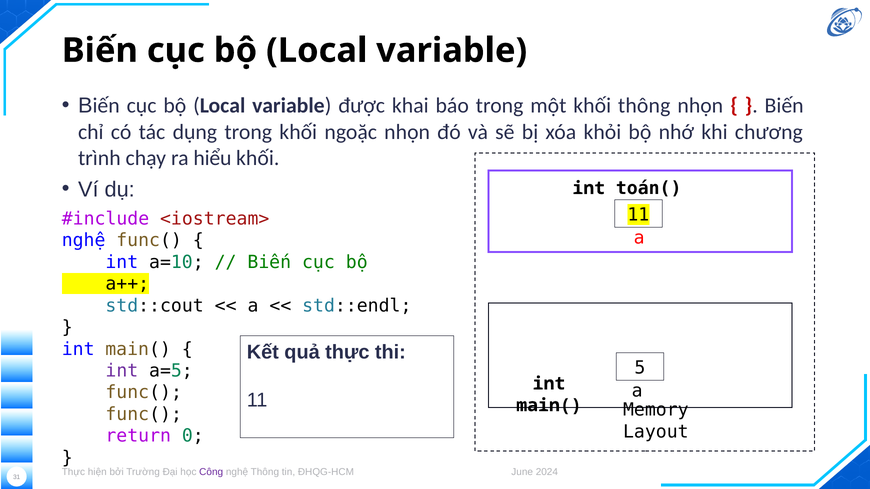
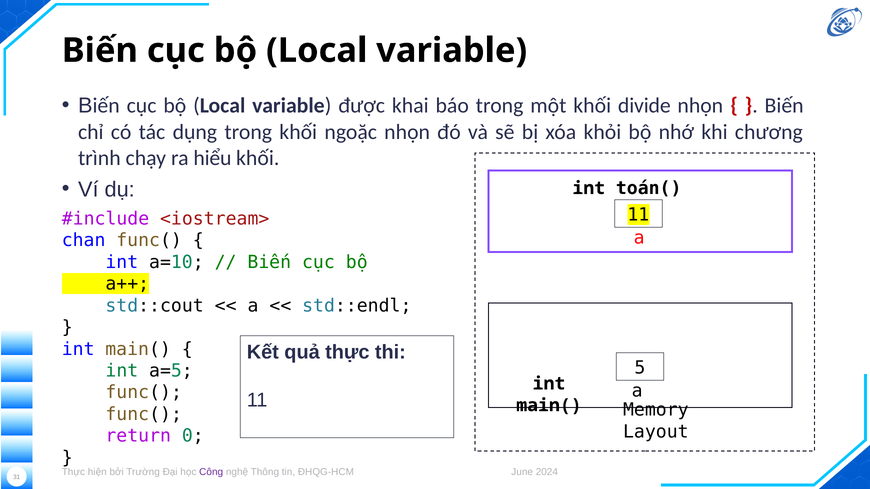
khối thông: thông -> divide
nghệ at (84, 240): nghệ -> chan
int at (122, 371) colour: purple -> green
